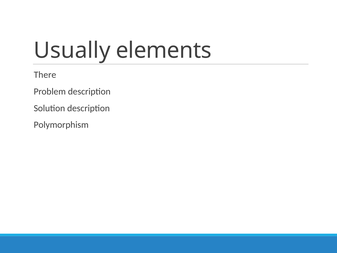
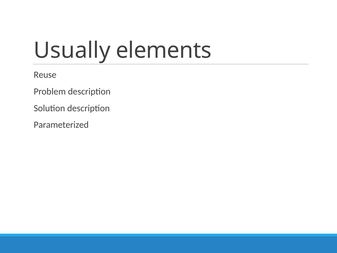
There: There -> Reuse
Polymorphism: Polymorphism -> Parameterized
